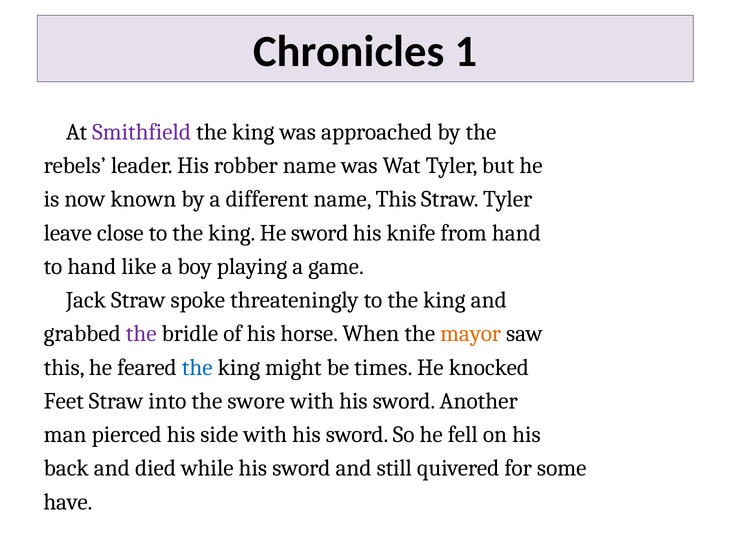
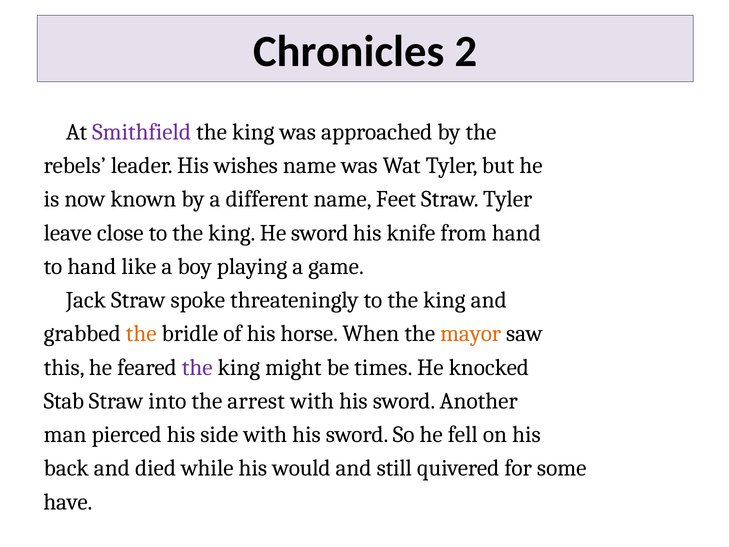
1: 1 -> 2
robber: robber -> wishes
name This: This -> Feet
the at (141, 334) colour: purple -> orange
the at (197, 367) colour: blue -> purple
Feet: Feet -> Stab
swore: swore -> arrest
while his sword: sword -> would
